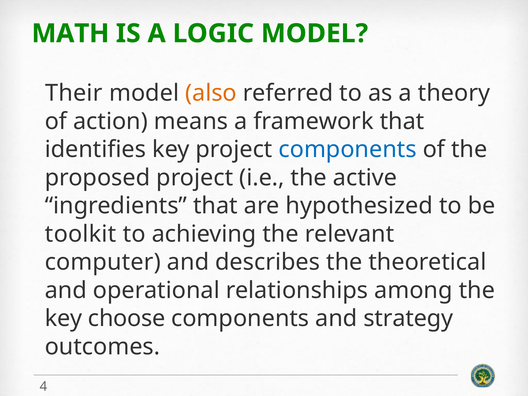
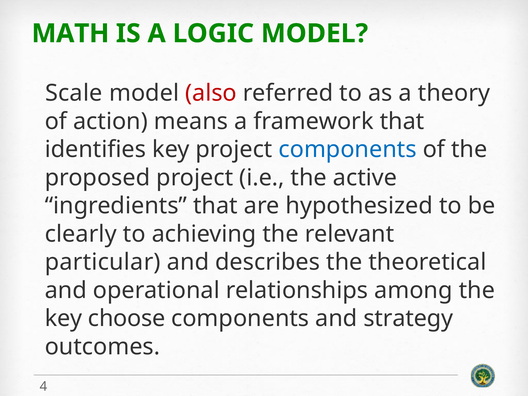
Their: Their -> Scale
also colour: orange -> red
toolkit: toolkit -> clearly
computer: computer -> particular
